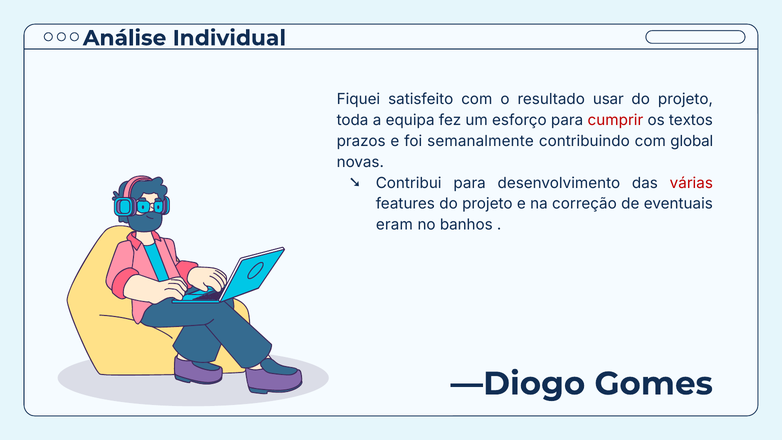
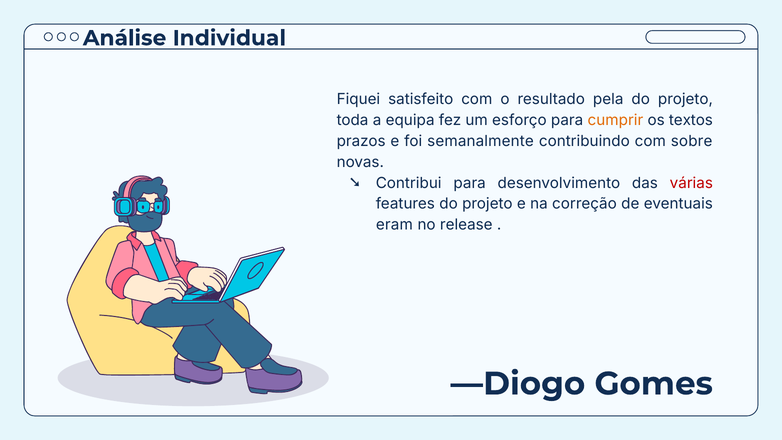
usar: usar -> pela
cumprir colour: red -> orange
global: global -> sobre
banhos: banhos -> release
